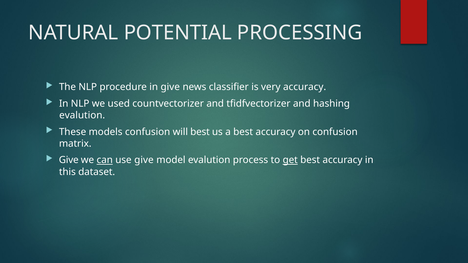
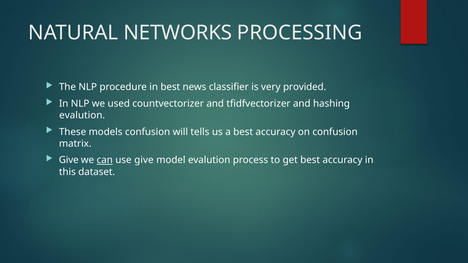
POTENTIAL: POTENTIAL -> NETWORKS
in give: give -> best
very accuracy: accuracy -> provided
will best: best -> tells
get underline: present -> none
